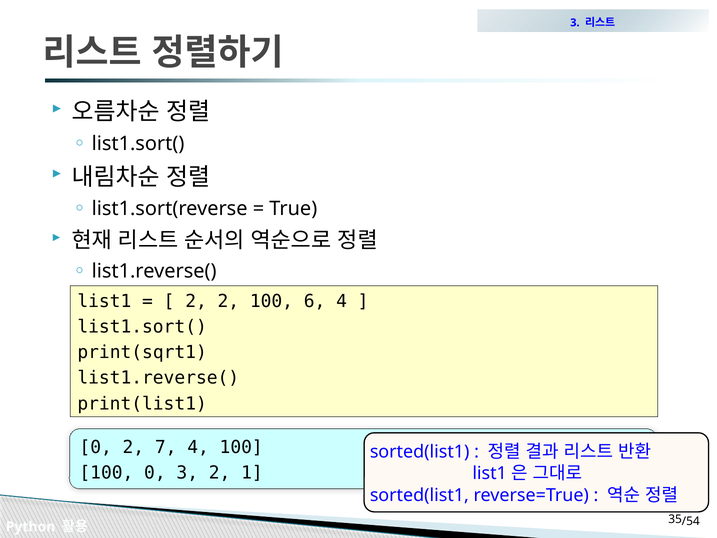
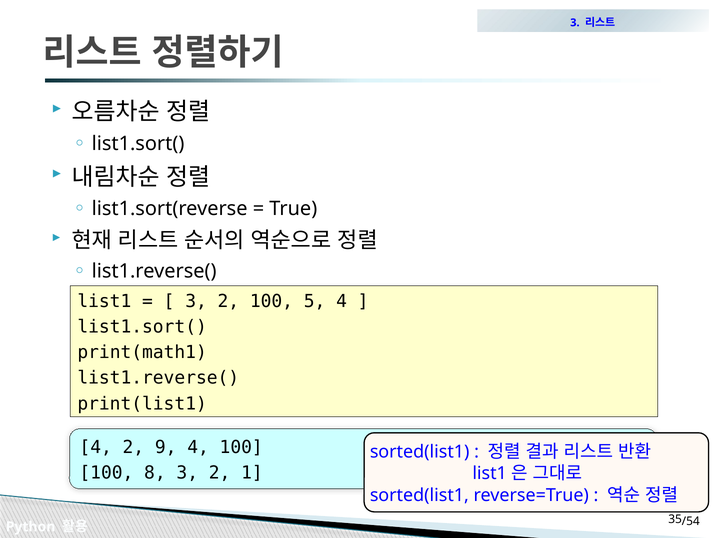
2 at (196, 301): 2 -> 3
6: 6 -> 5
print(sqrt1: print(sqrt1 -> print(math1
0 at (96, 447): 0 -> 4
7: 7 -> 9
100 0: 0 -> 8
